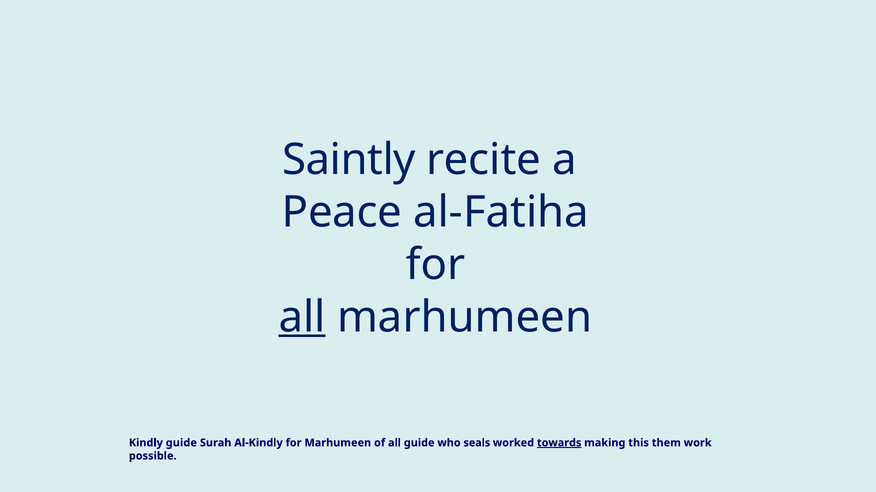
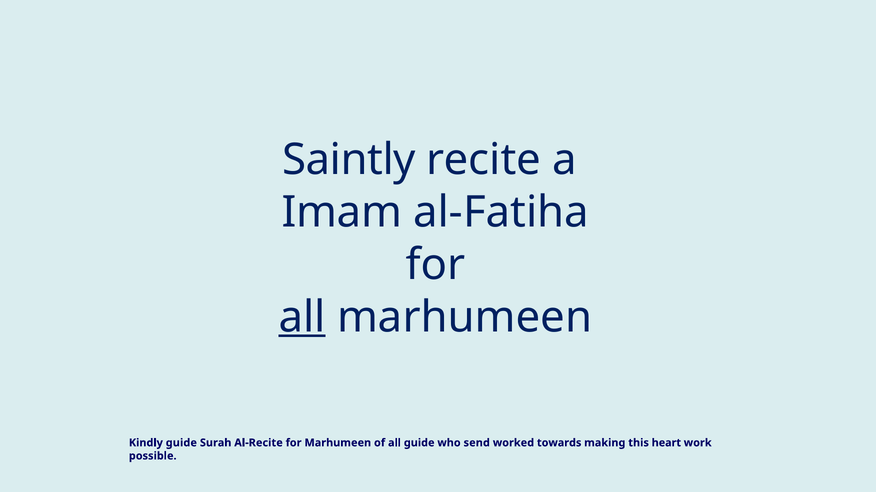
Peace: Peace -> Imam
Al-Kindly: Al-Kindly -> Al-Recite
seals: seals -> send
towards underline: present -> none
them: them -> heart
